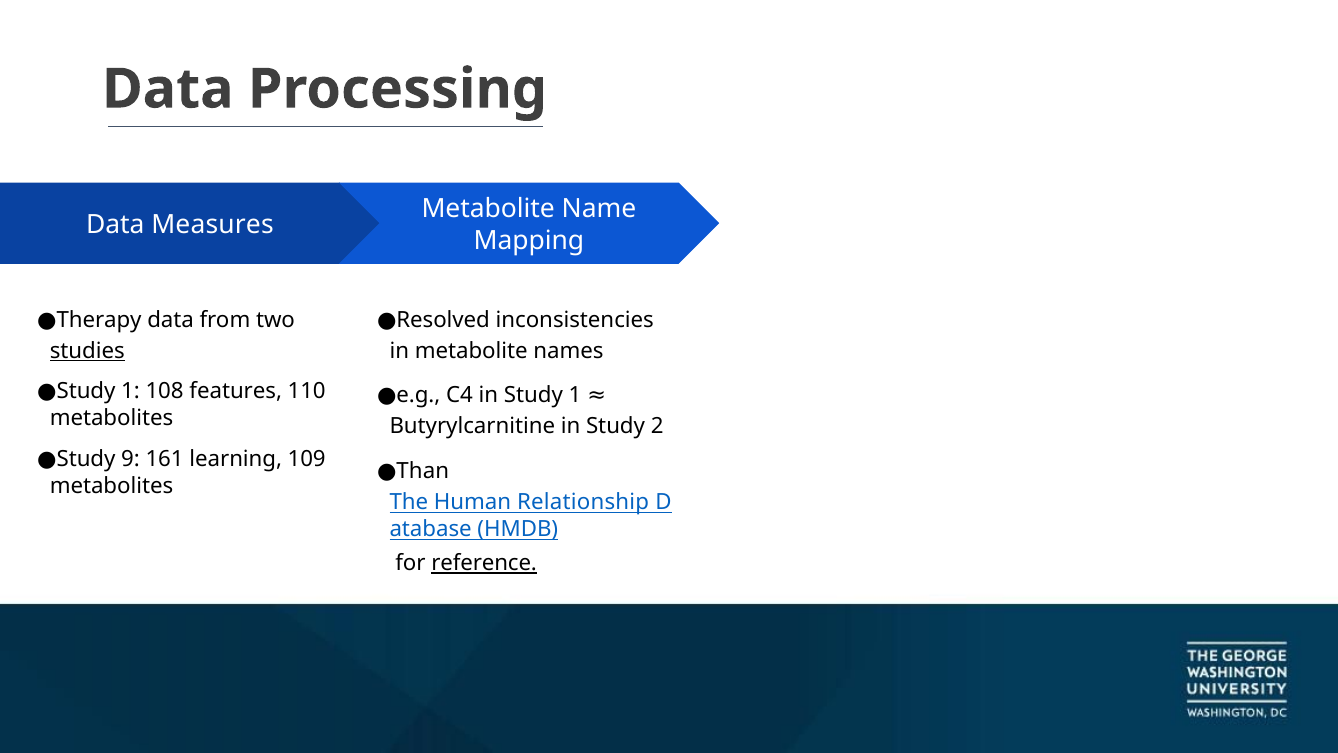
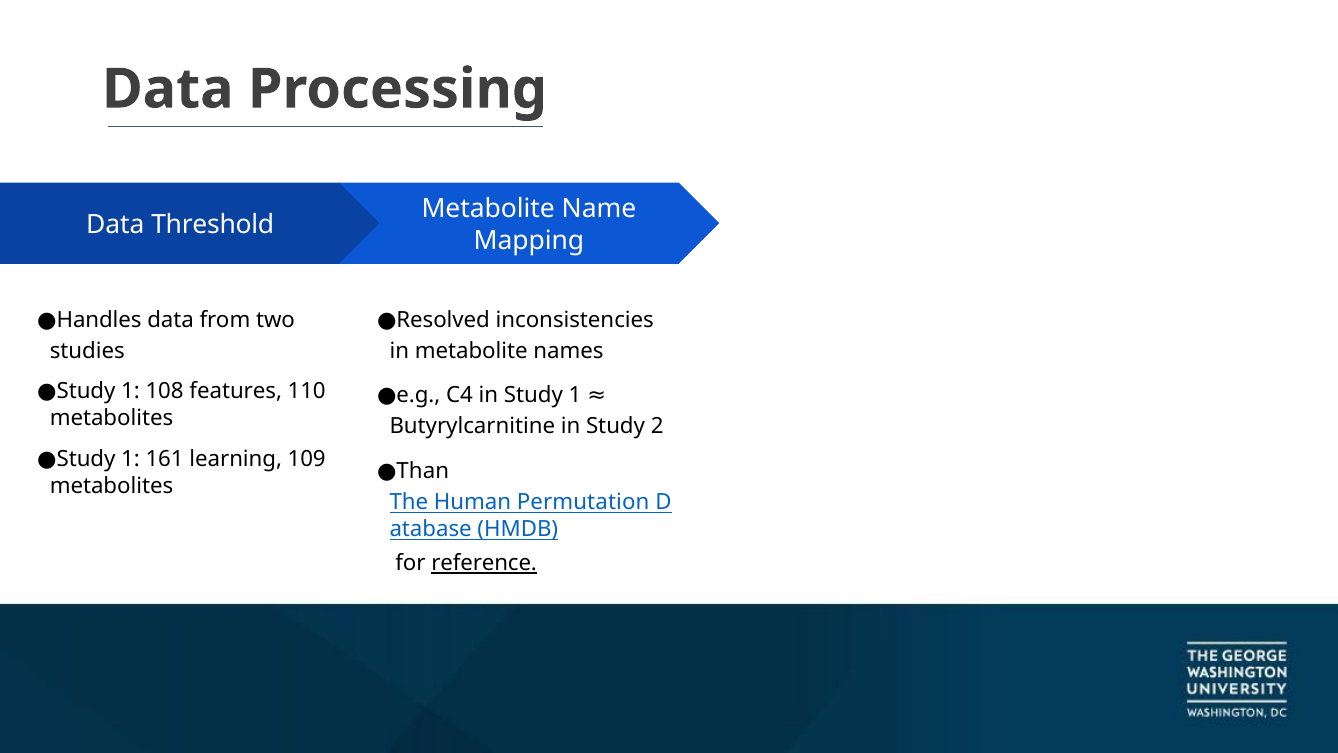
Measures: Measures -> Threshold
Therapy: Therapy -> Handles
studies underline: present -> none
9 at (131, 459): 9 -> 1
Relationship: Relationship -> Permutation
